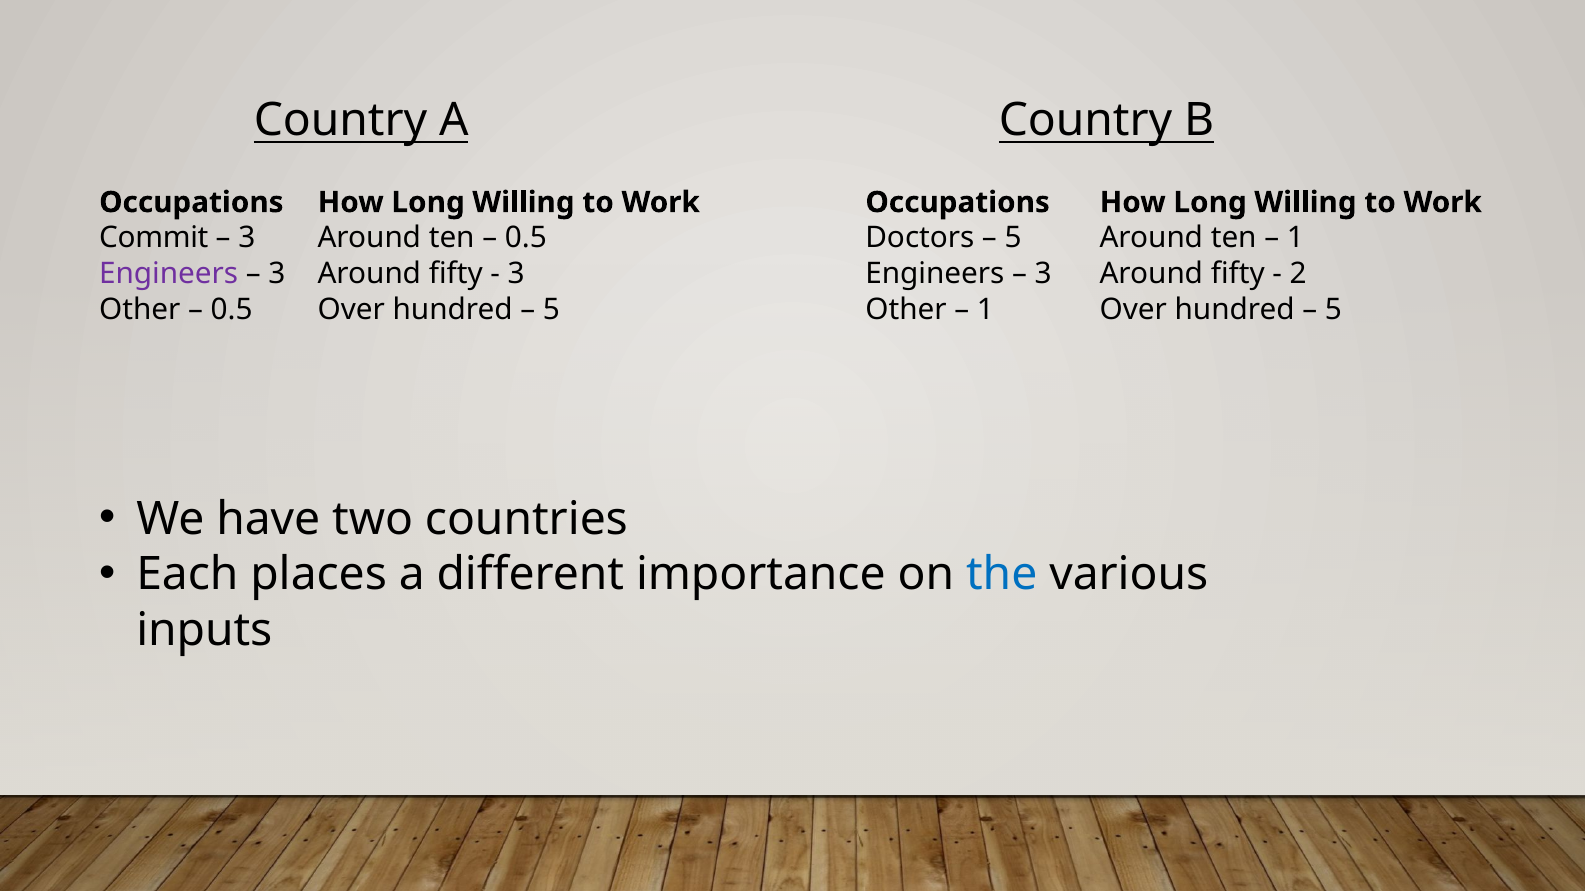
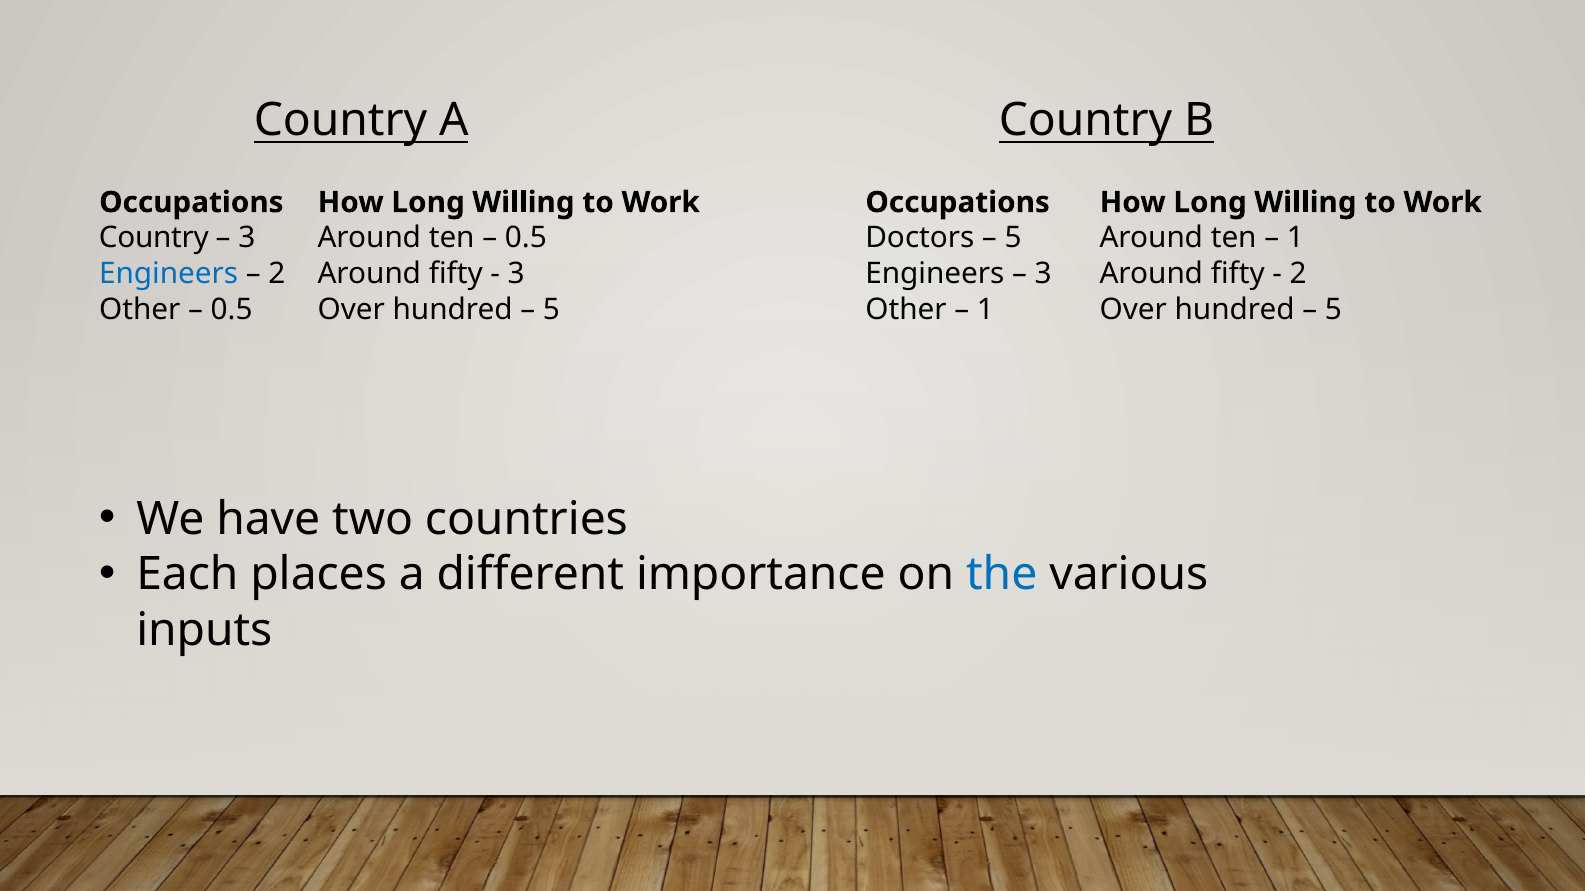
Commit at (154, 238): Commit -> Country
Engineers at (169, 274) colour: purple -> blue
3 at (277, 274): 3 -> 2
